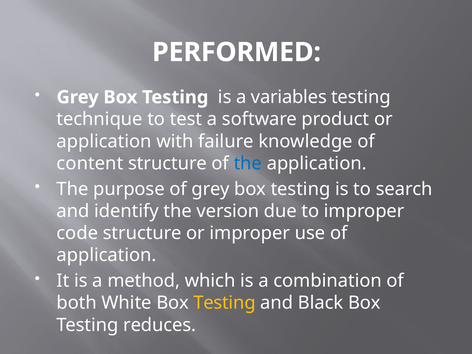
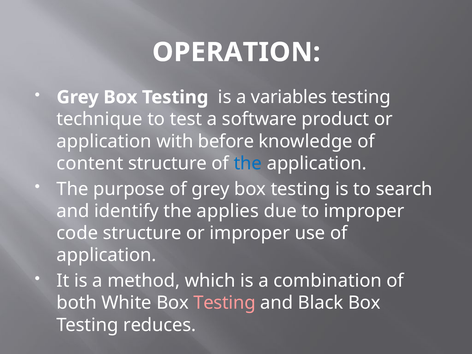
PERFORMED: PERFORMED -> OPERATION
failure: failure -> before
version: version -> applies
Testing at (225, 303) colour: yellow -> pink
